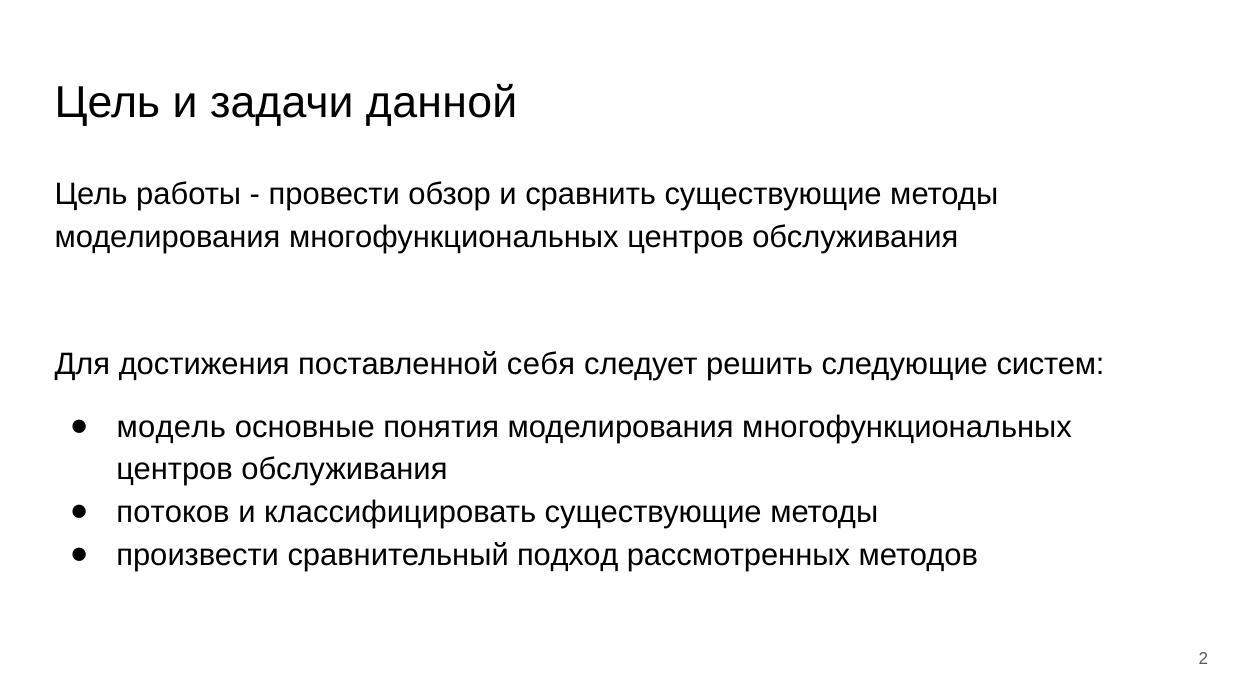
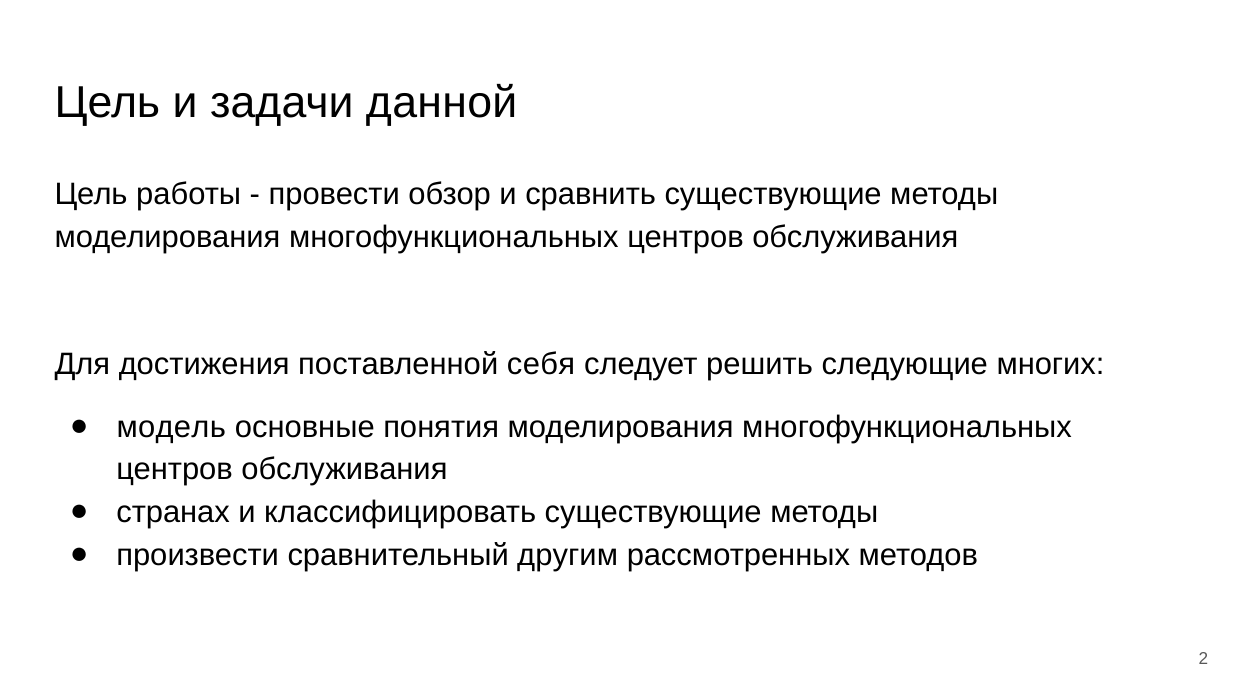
систем: систем -> многих
потоков: потоков -> странах
подход: подход -> другим
